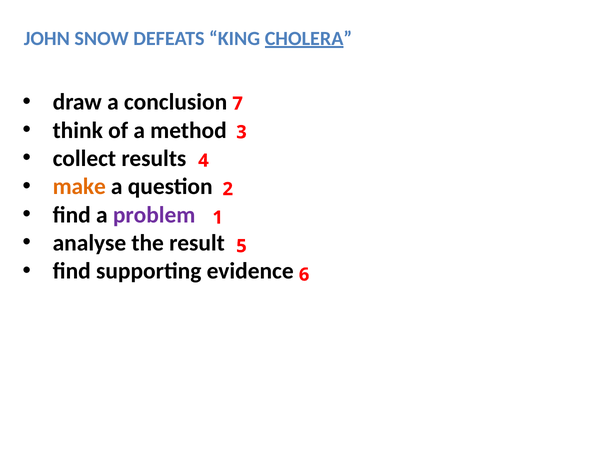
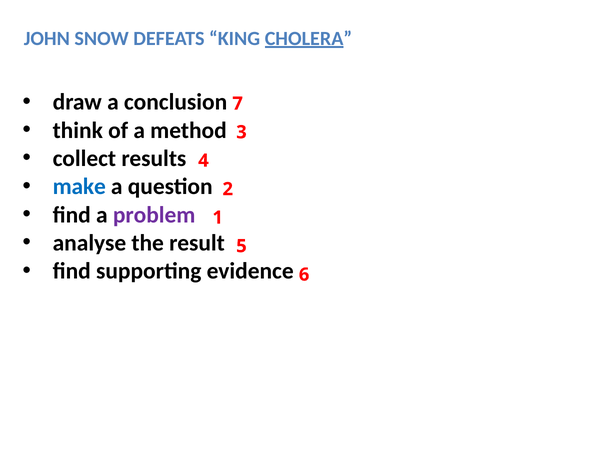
make colour: orange -> blue
